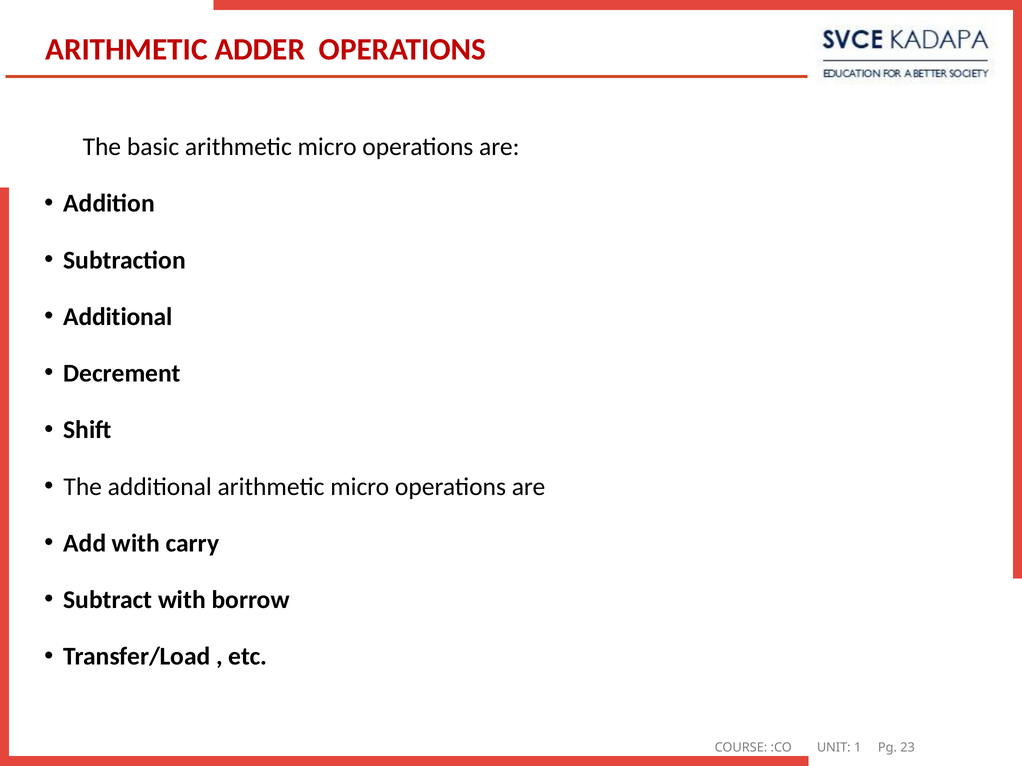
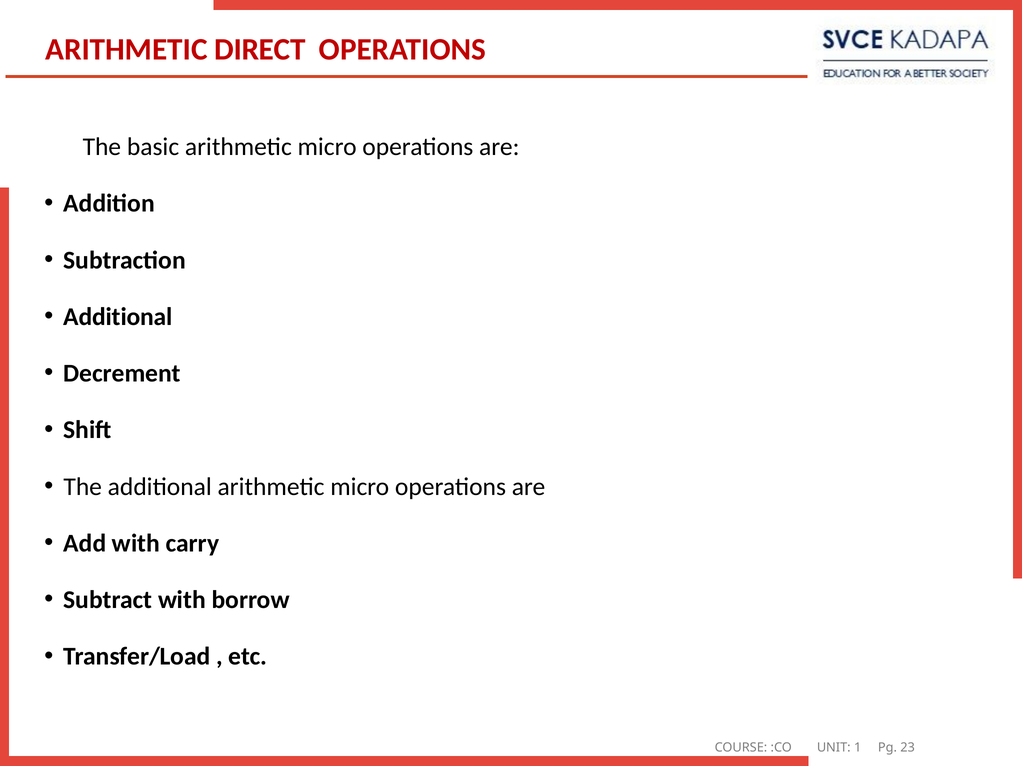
ADDER: ADDER -> DIRECT
